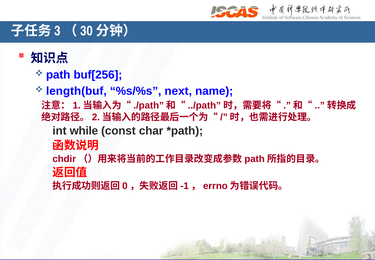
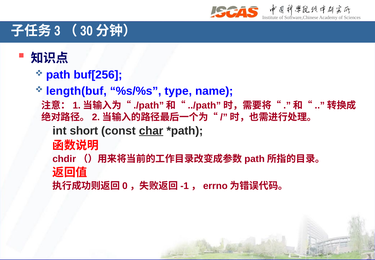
next: next -> type
while: while -> short
char underline: none -> present
